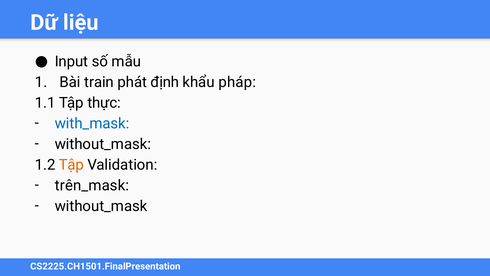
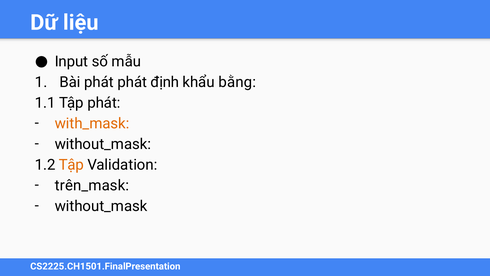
Bài train: train -> phát
pháp: pháp -> bằng
Tập thực: thực -> phát
with_mask colour: blue -> orange
